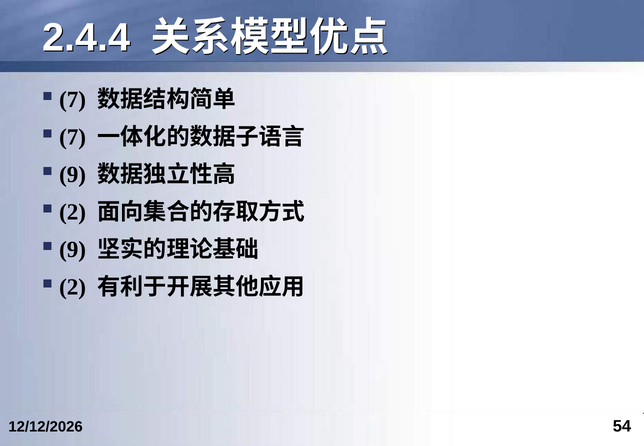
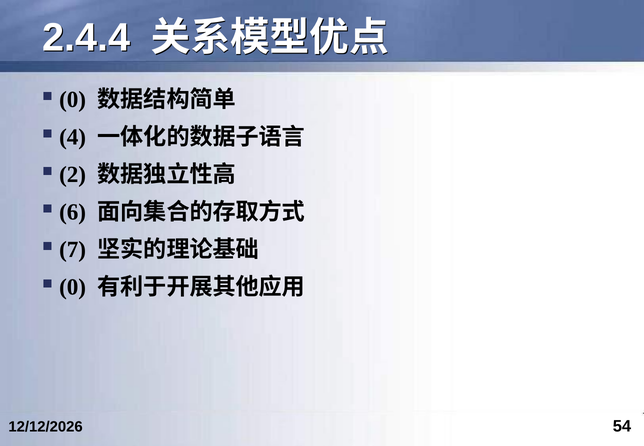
7 at (73, 100): 7 -> 0
7 at (73, 137): 7 -> 4
9 at (73, 174): 9 -> 2
2 at (73, 212): 2 -> 6
9 at (73, 249): 9 -> 7
2 at (73, 287): 2 -> 0
